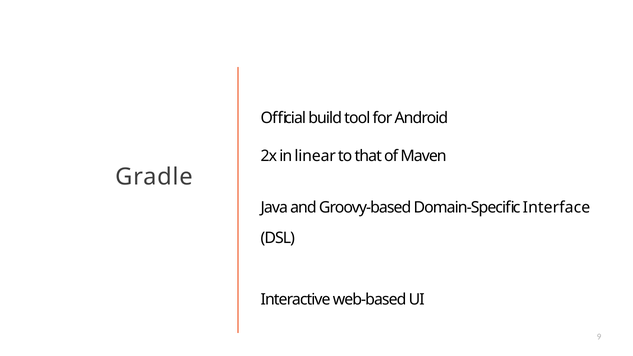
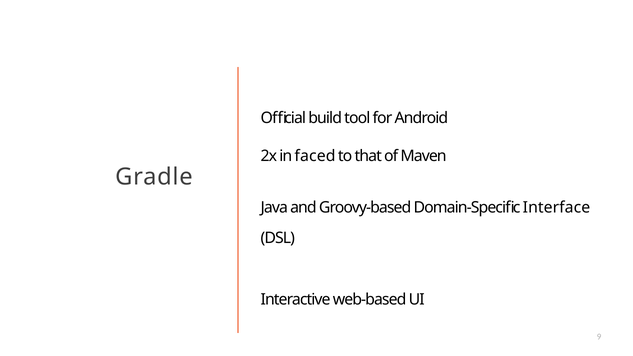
linear: linear -> faced
